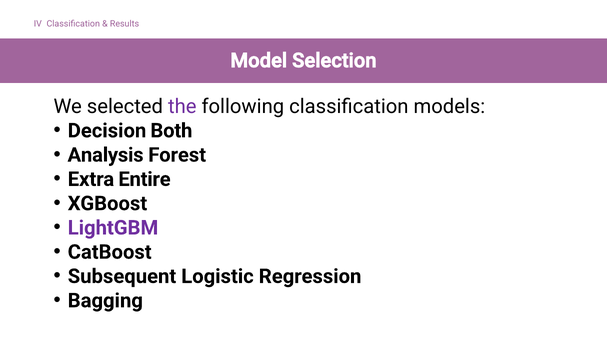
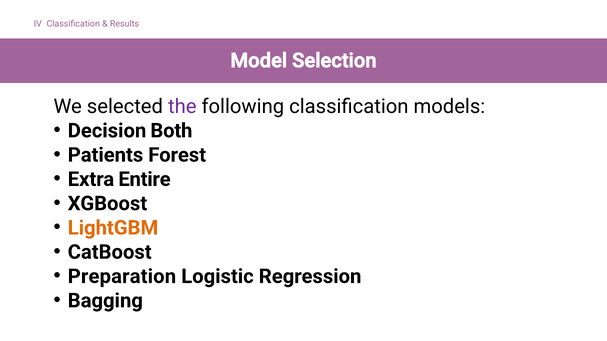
Analysis: Analysis -> Patients
LightGBM colour: purple -> orange
Subsequent: Subsequent -> Preparation
